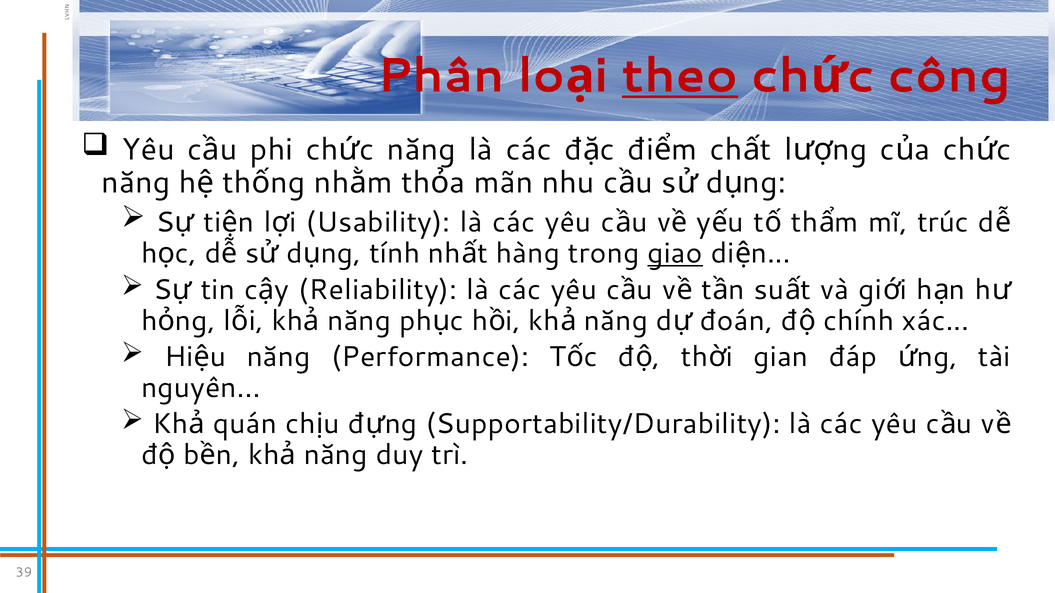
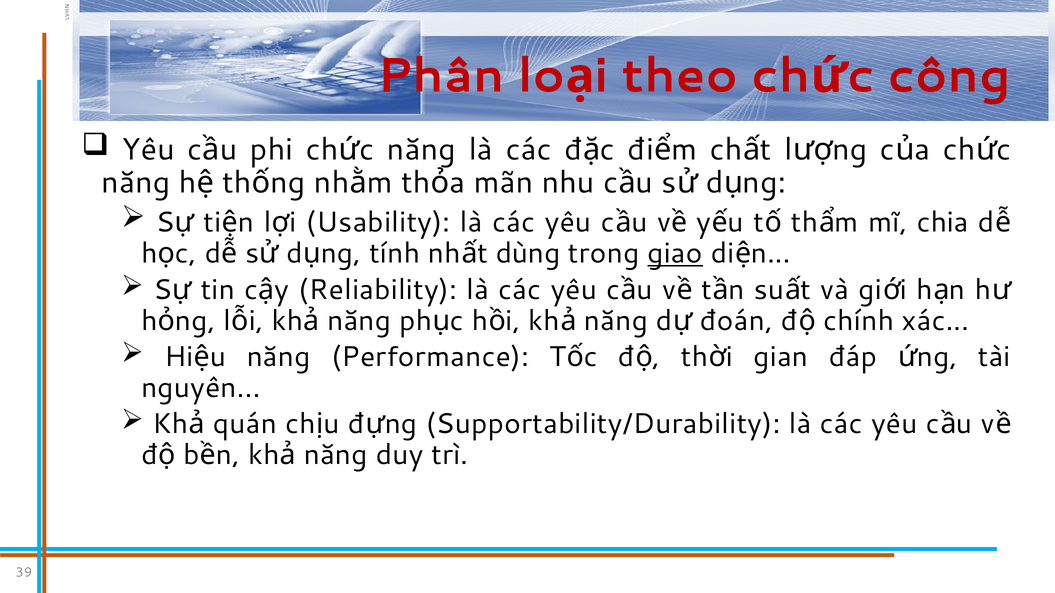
theo underline: present -> none
trúc: trúc -> chia
hàng: hàng -> dùng
